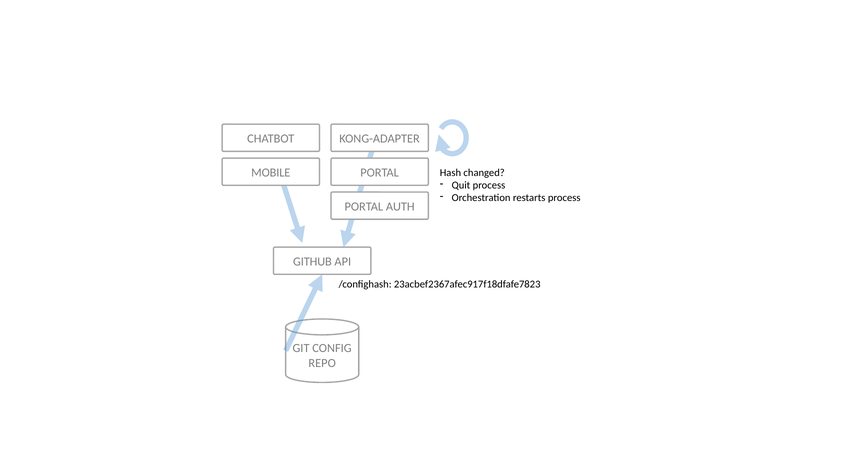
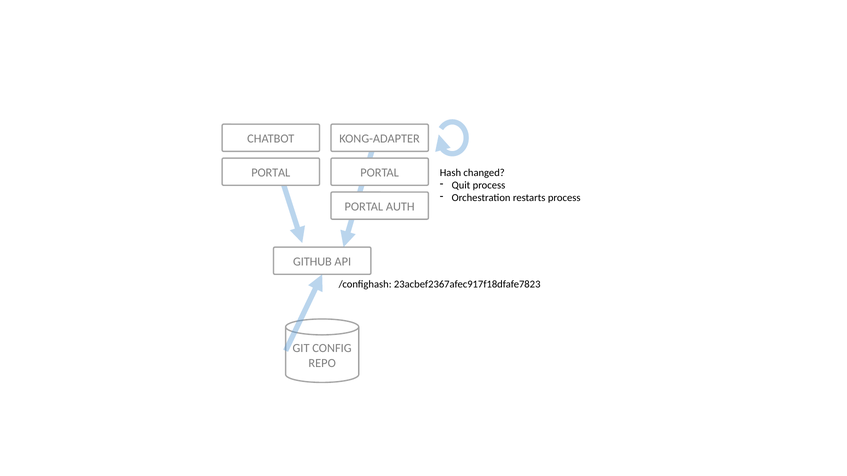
MOBILE at (271, 173): MOBILE -> PORTAL
